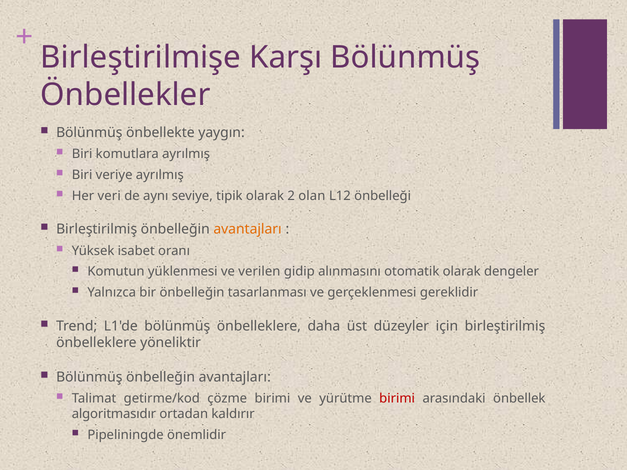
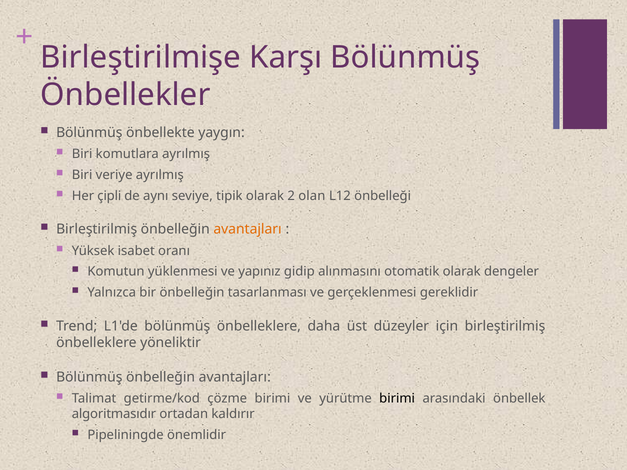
veri: veri -> çipli
verilen: verilen -> yapınız
birimi at (397, 399) colour: red -> black
